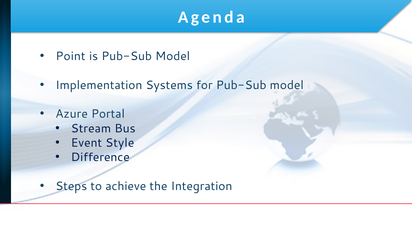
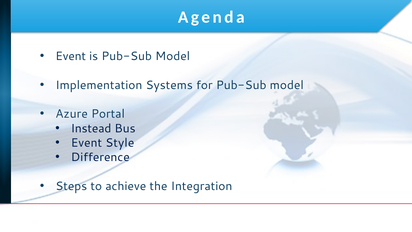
Point at (71, 56): Point -> Event
Stream: Stream -> Instead
